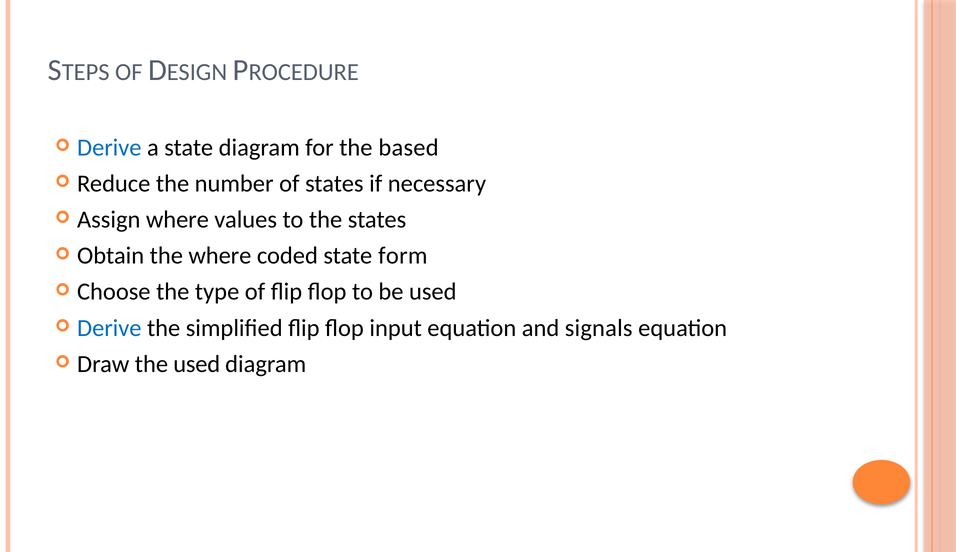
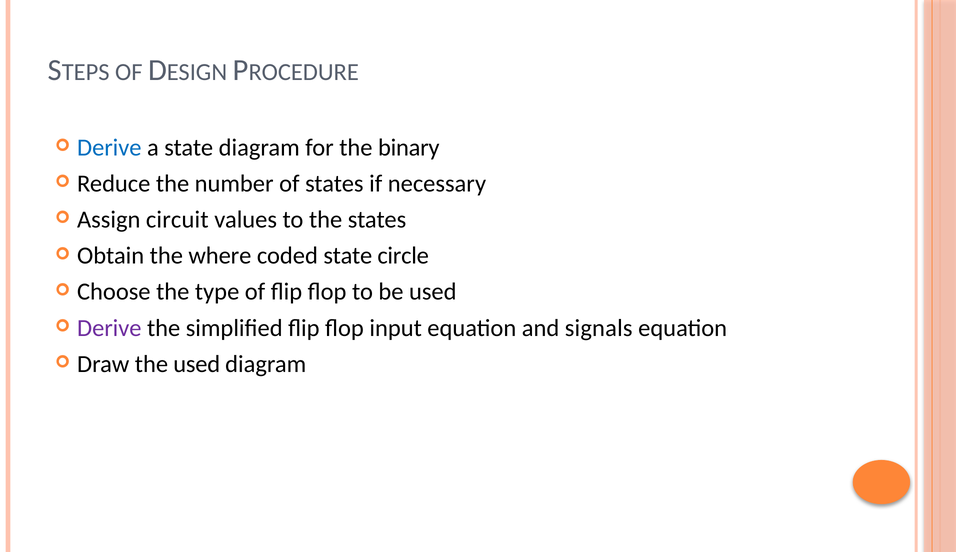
based: based -> binary
Assign where: where -> circuit
form: form -> circle
Derive at (109, 328) colour: blue -> purple
